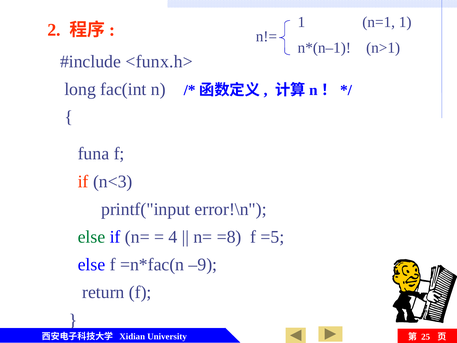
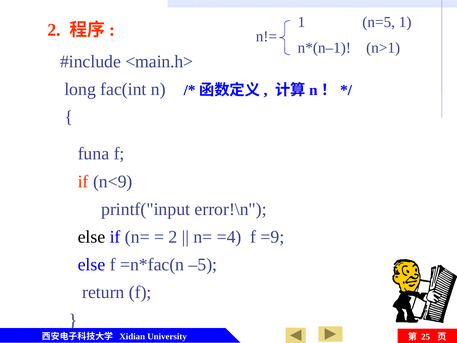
n=1: n=1 -> n=5
<funx.h>: <funx.h> -> <main.h>
n<3: n<3 -> n<9
else at (92, 237) colour: green -> black
4 at (173, 237): 4 -> 2
=8: =8 -> =4
=5: =5 -> =9
–9: –9 -> –5
